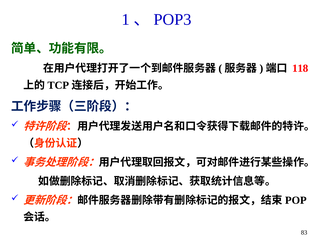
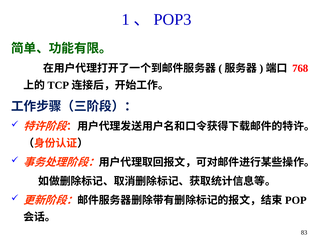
118: 118 -> 768
